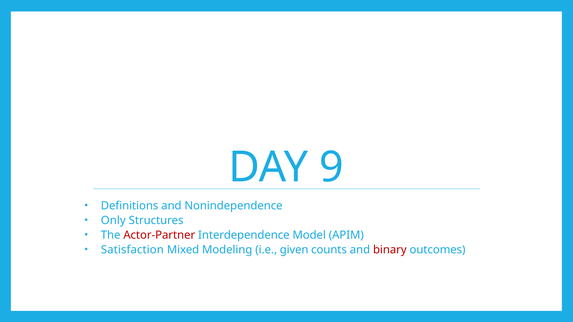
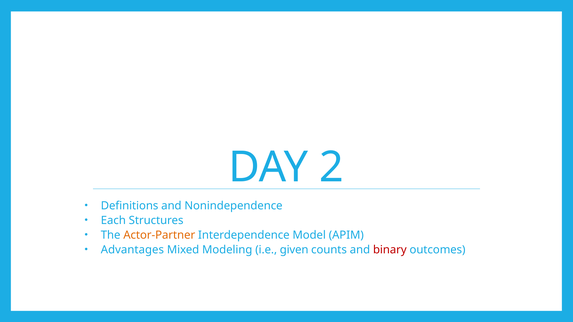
9: 9 -> 2
Only: Only -> Each
Actor-Partner colour: red -> orange
Satisfaction: Satisfaction -> Advantages
